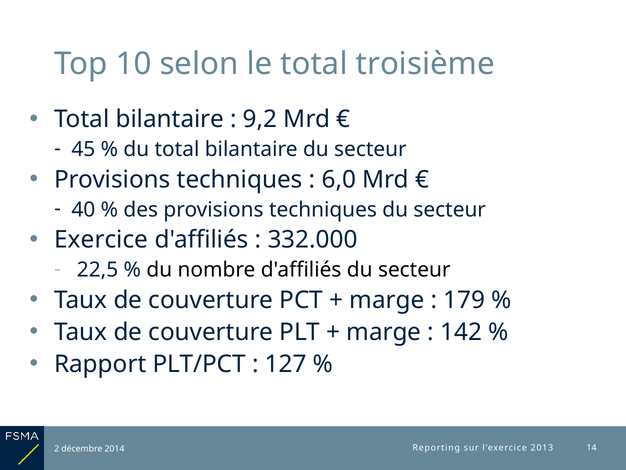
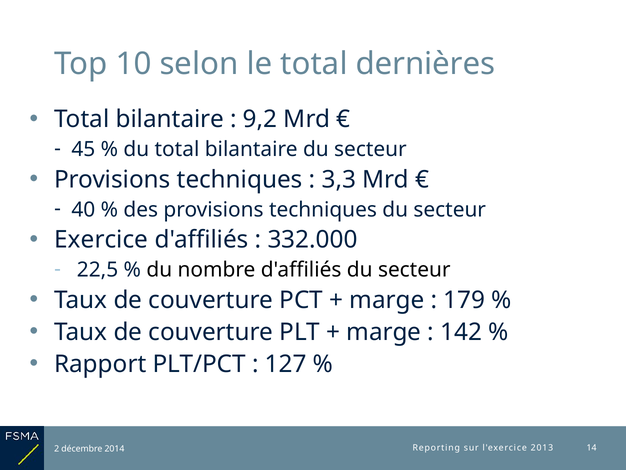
troisième: troisième -> dernières
6,0: 6,0 -> 3,3
